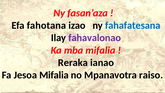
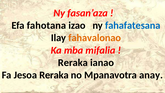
fahavalonao colour: purple -> orange
Jesoa Mifalia: Mifalia -> Reraka
raiso: raiso -> anay
